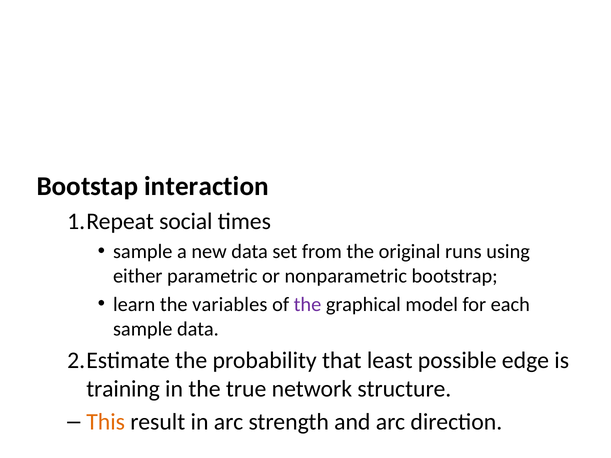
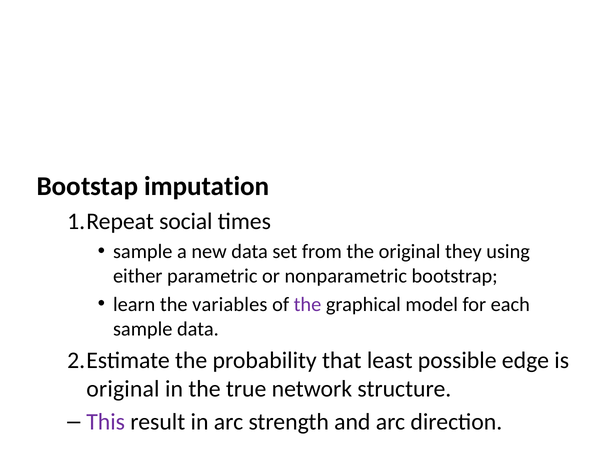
interaction: interaction -> imputation
original runs: runs -> they
training at (123, 389): training -> original
This colour: orange -> purple
